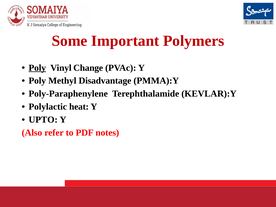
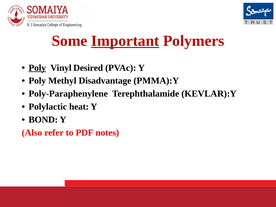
Important underline: none -> present
Change: Change -> Desired
UPTO: UPTO -> BOND
